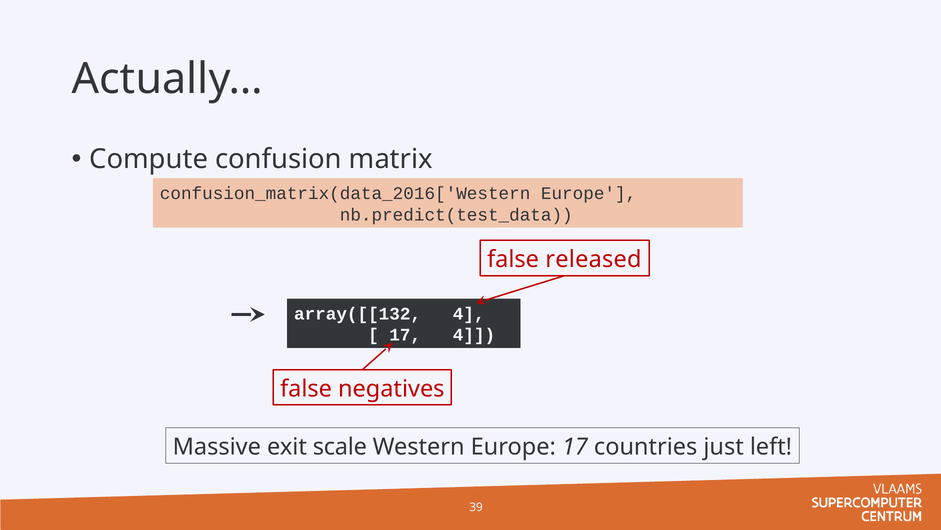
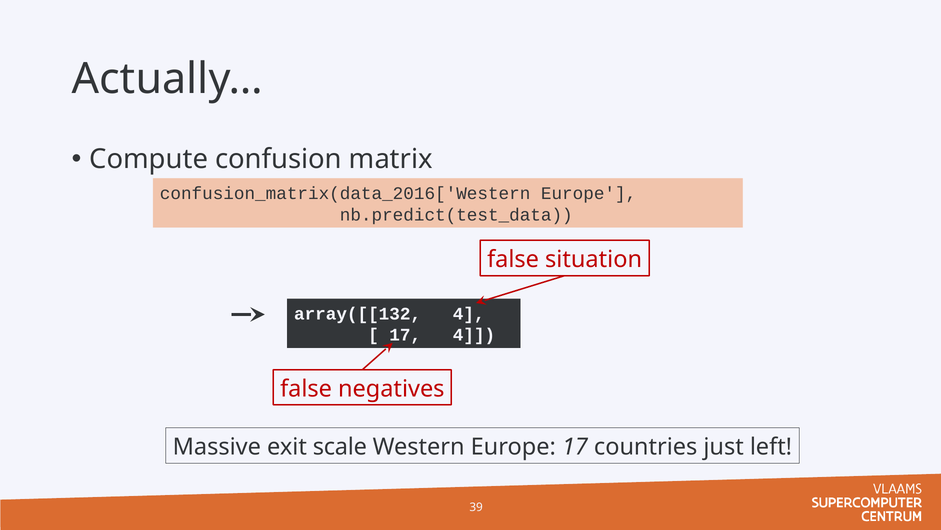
released: released -> situation
